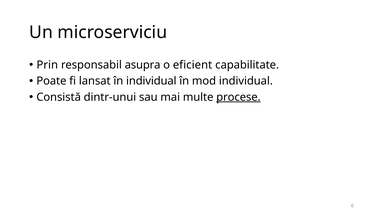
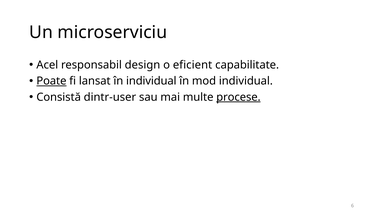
Prin: Prin -> Acel
asupra: asupra -> design
Poate underline: none -> present
dintr-unui: dintr-unui -> dintr-user
